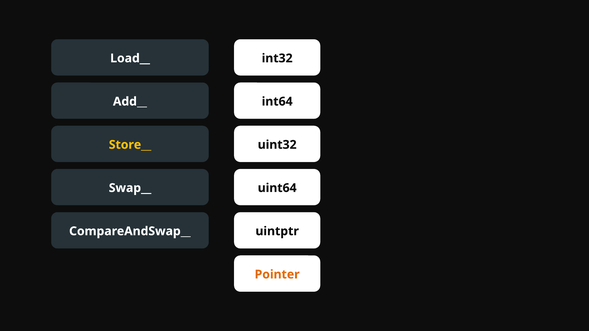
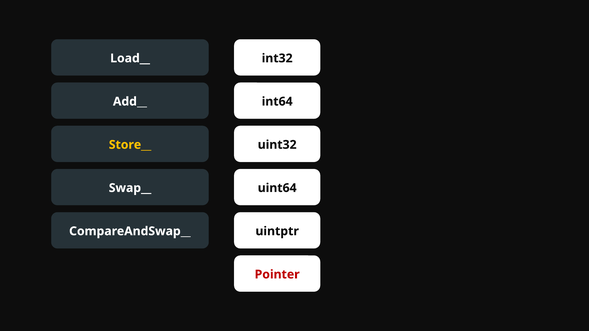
Pointer colour: orange -> red
